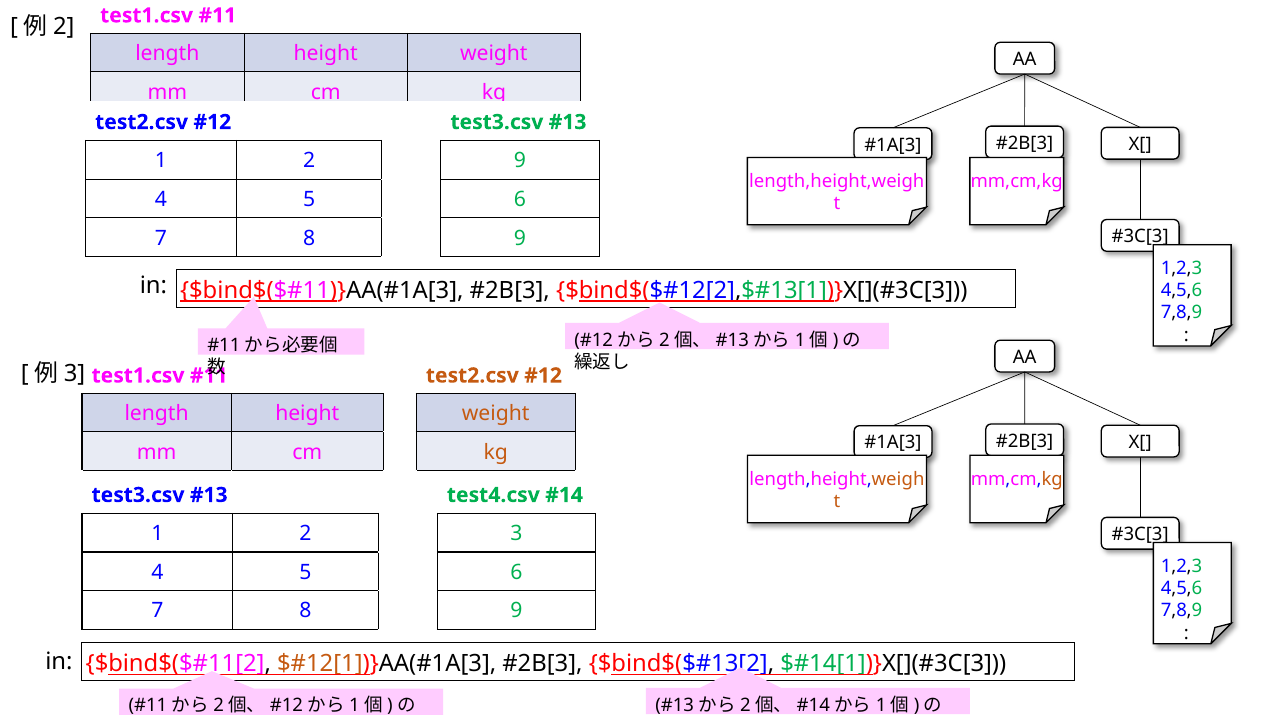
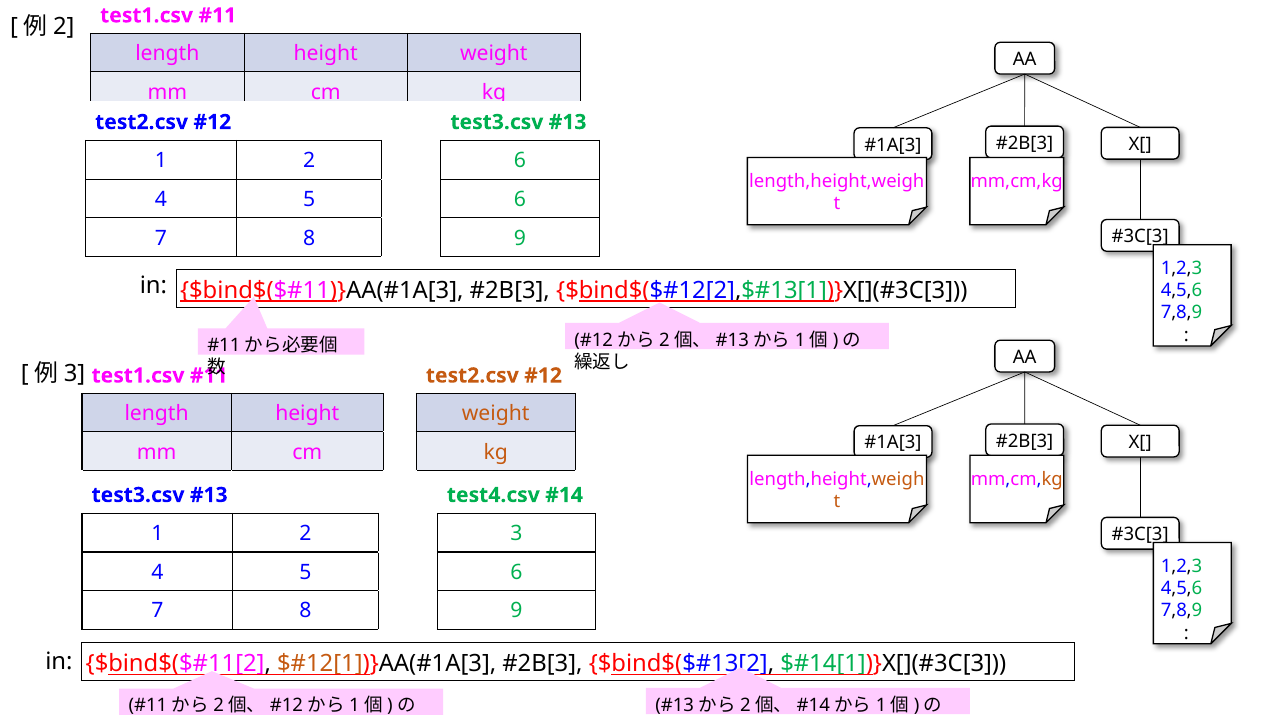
2 9: 9 -> 6
